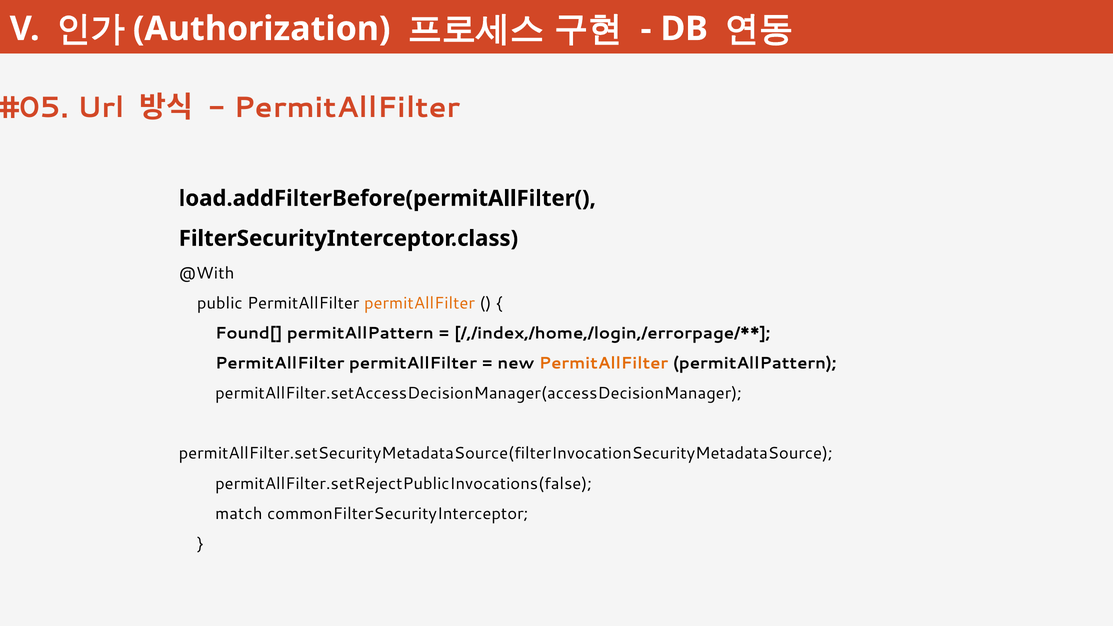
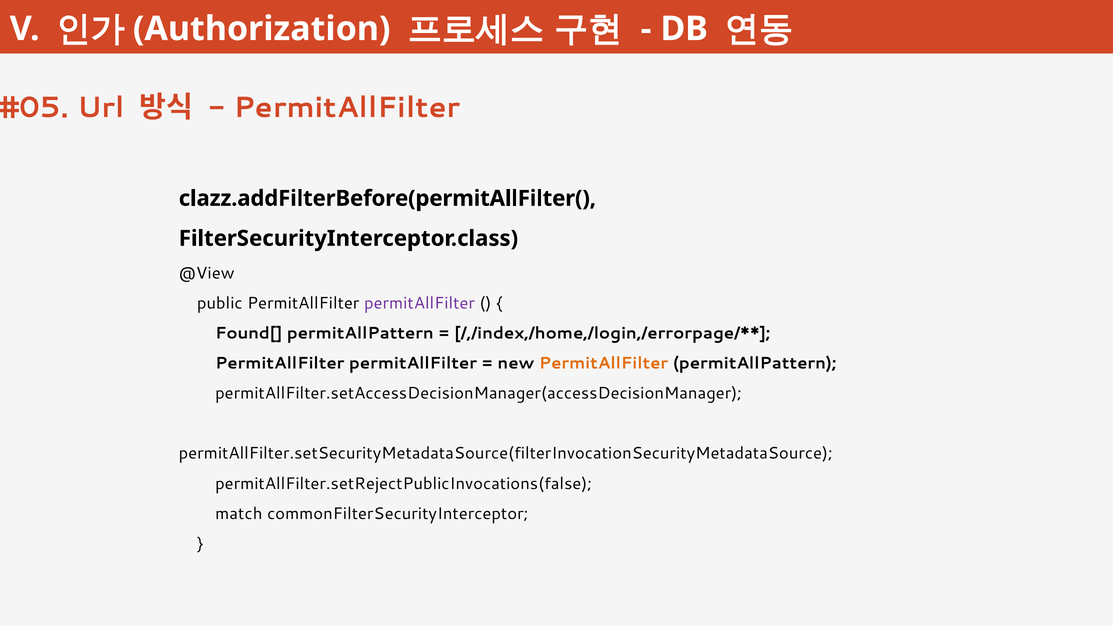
load.addFilterBefore(permitAllFilter(: load.addFilterBefore(permitAllFilter( -> clazz.addFilterBefore(permitAllFilter(
@With: @With -> @View
permitAllFilter at (419, 303) colour: orange -> purple
